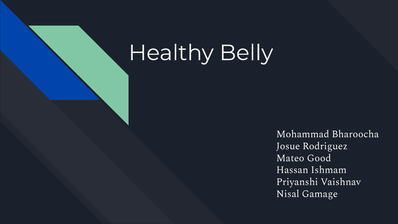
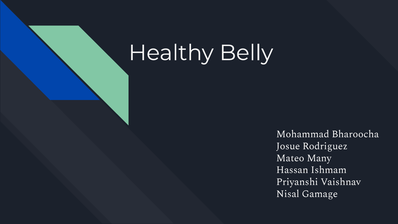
Good: Good -> Many
